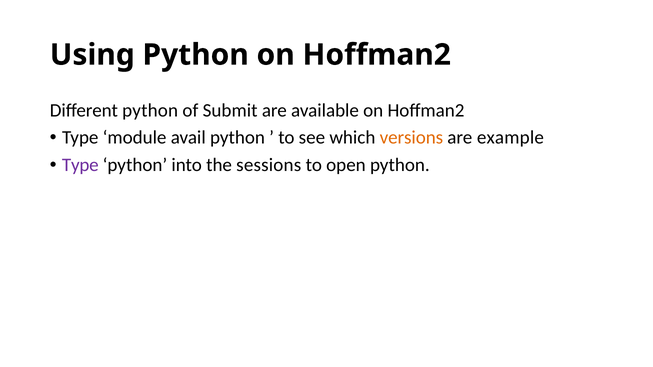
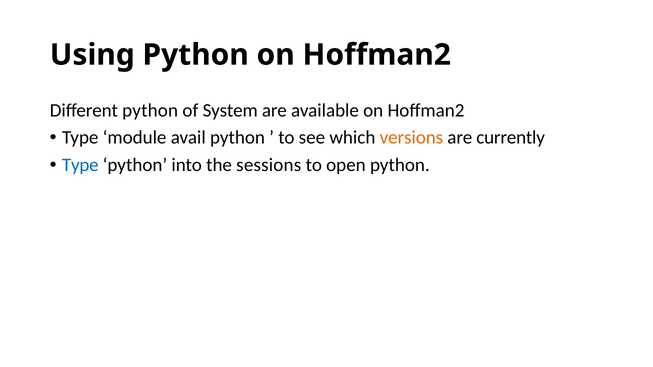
Submit: Submit -> System
example: example -> currently
Type at (80, 165) colour: purple -> blue
